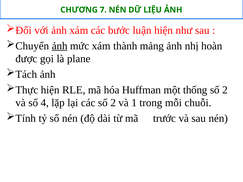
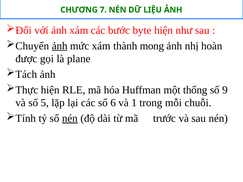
luận: luận -> byte
mảng: mảng -> mong
2 at (225, 90): 2 -> 9
4: 4 -> 5
các số 2: 2 -> 6
nén at (70, 119) underline: none -> present
